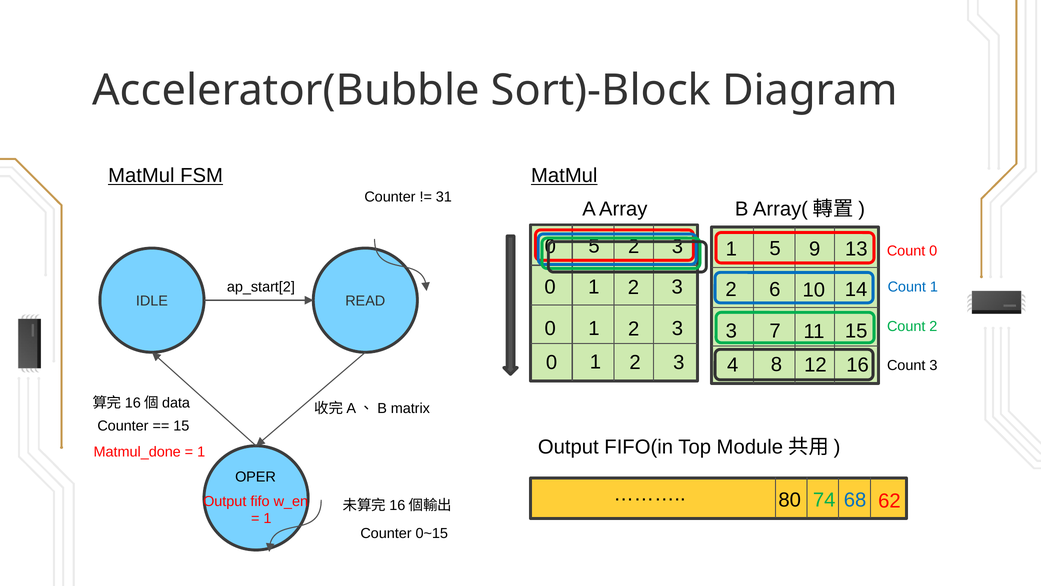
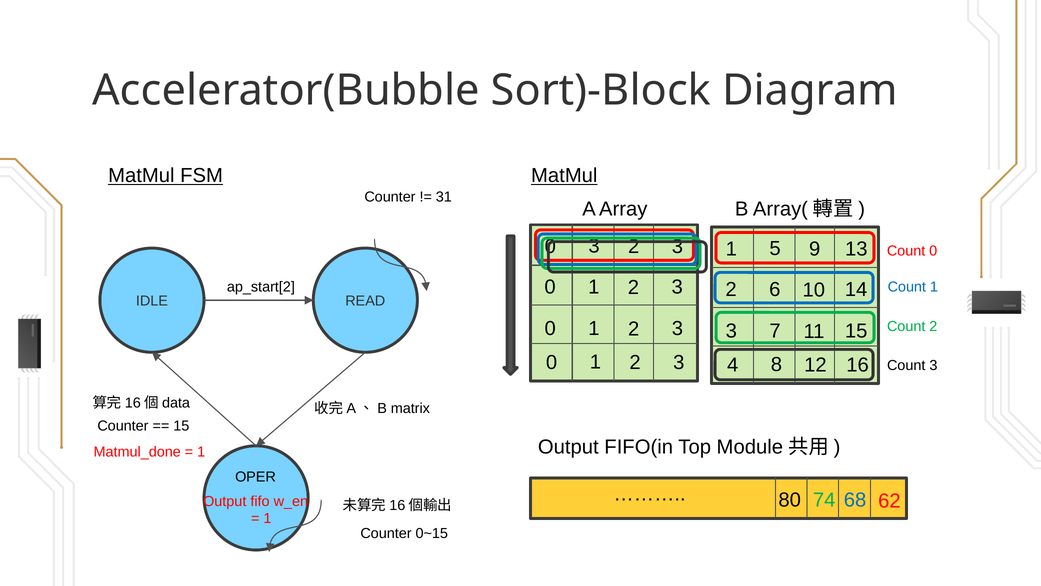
0 5: 5 -> 3
